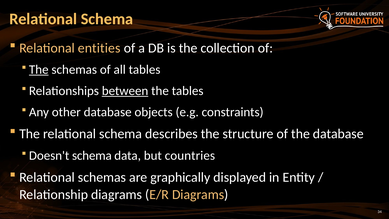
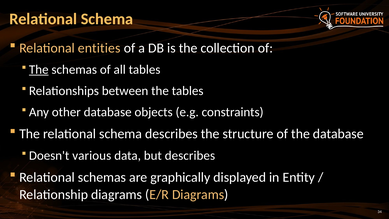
between underline: present -> none
Doesn't schema: schema -> various
but countries: countries -> describes
